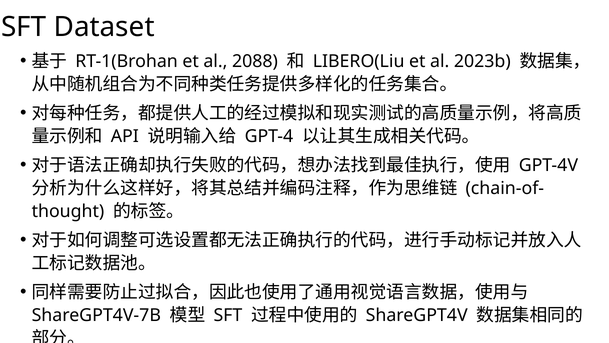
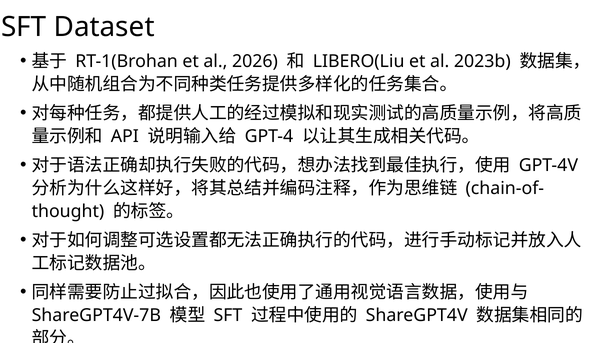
2088: 2088 -> 2026
